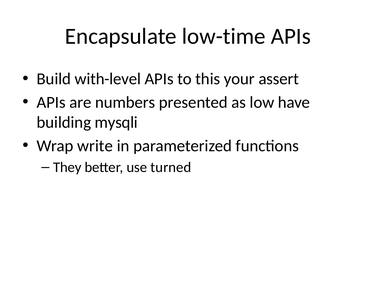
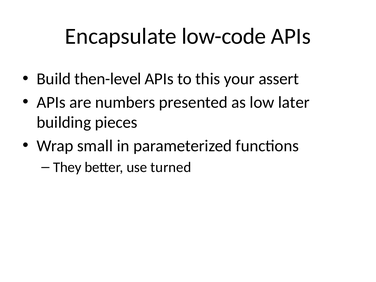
low-time: low-time -> low-code
with-level: with-level -> then-level
have: have -> later
mysqli: mysqli -> pieces
write: write -> small
